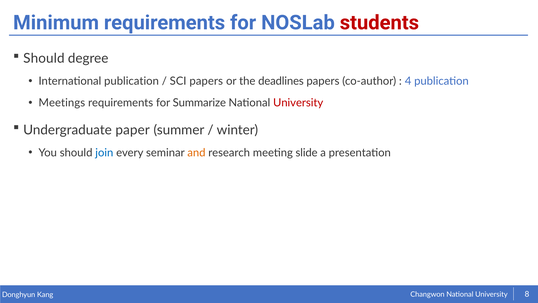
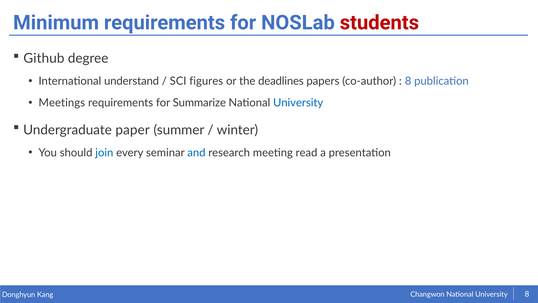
Should at (44, 58): Should -> Github
International publication: publication -> understand
SCI papers: papers -> figures
4 at (408, 81): 4 -> 8
University at (298, 103) colour: red -> blue
and colour: orange -> blue
slide: slide -> read
